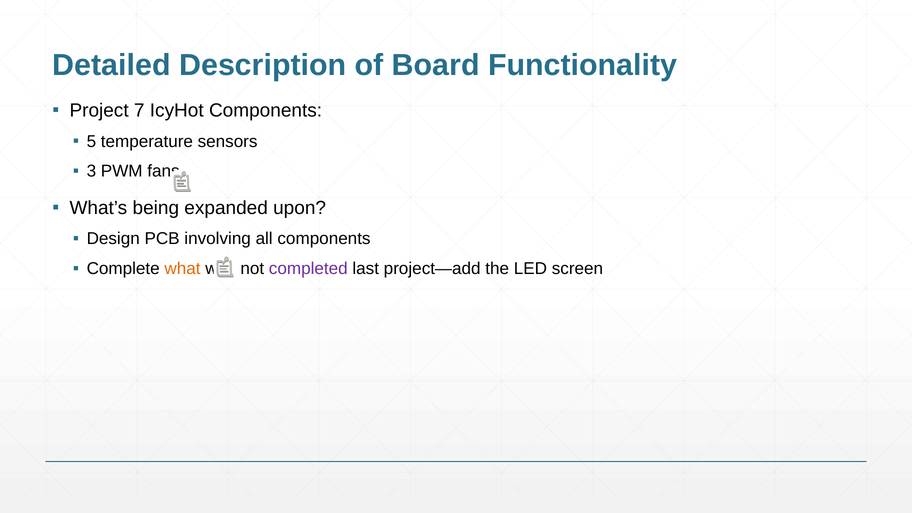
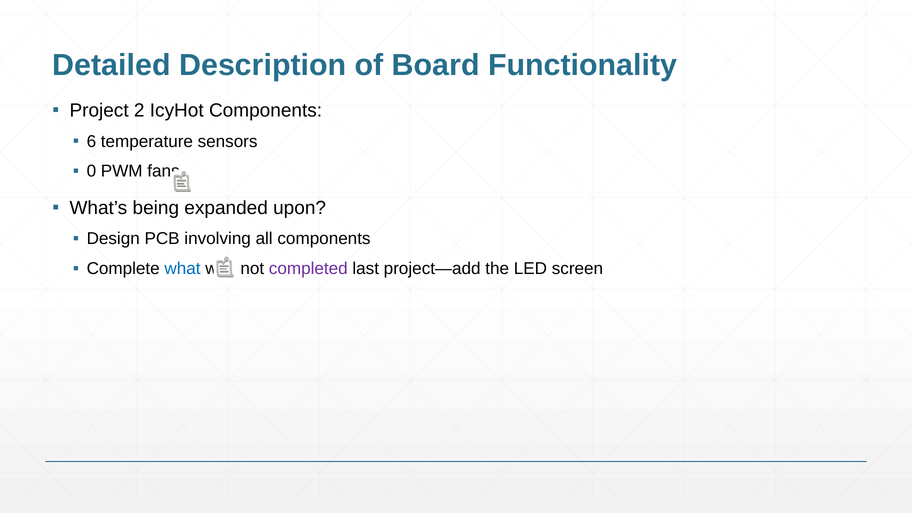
7: 7 -> 2
5: 5 -> 6
3: 3 -> 0
what colour: orange -> blue
